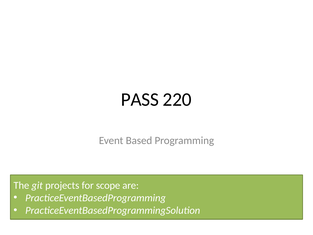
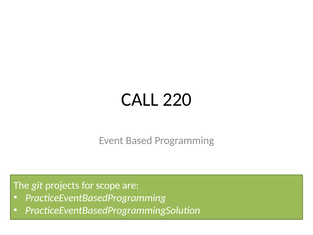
PASS: PASS -> CALL
